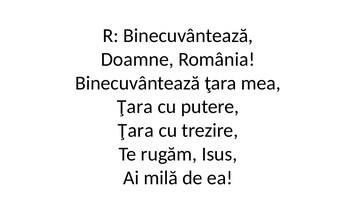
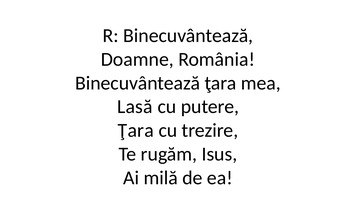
Ţara at (135, 107): Ţara -> Lasă
